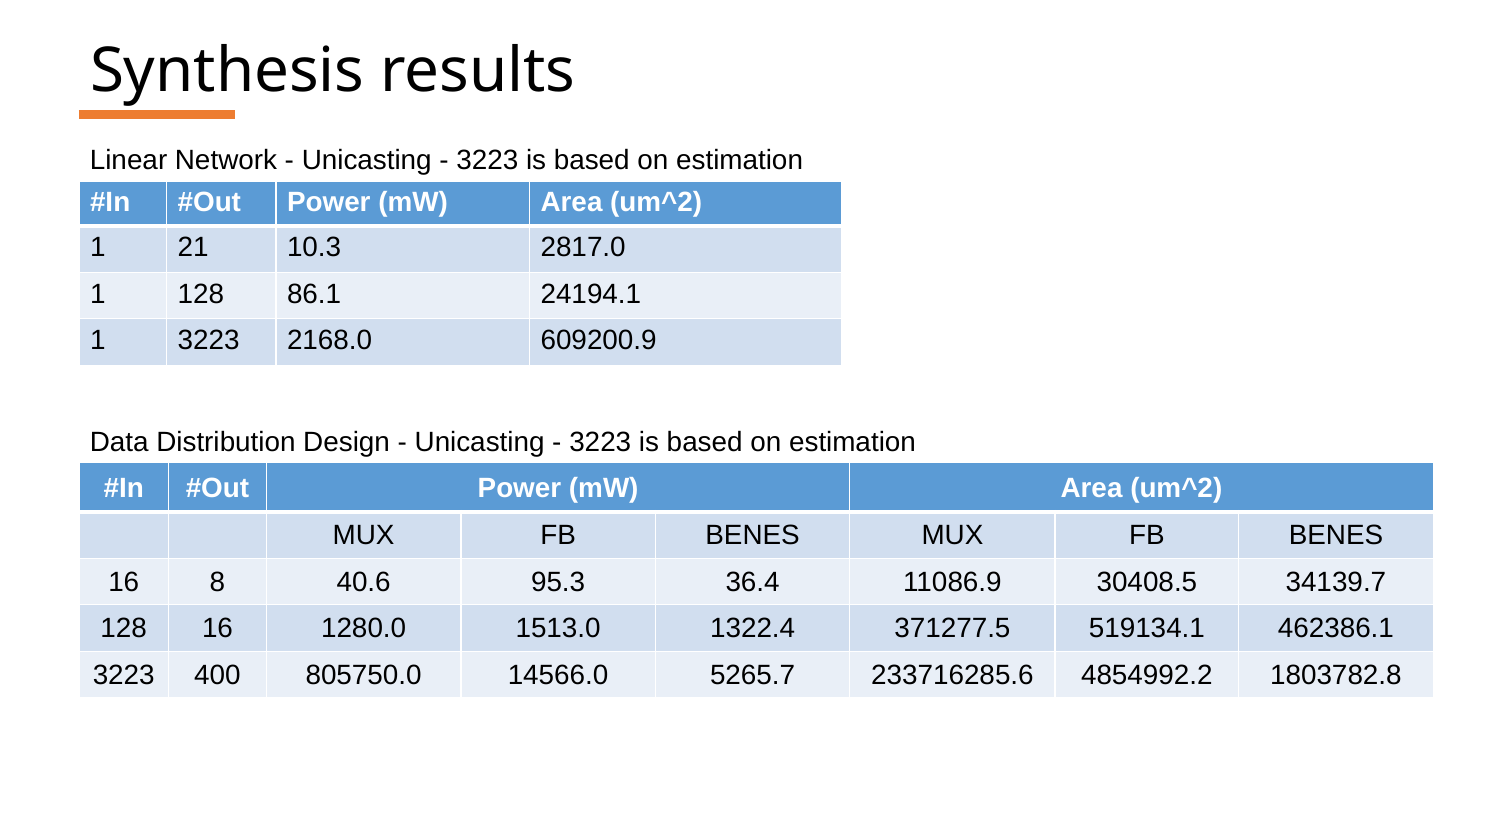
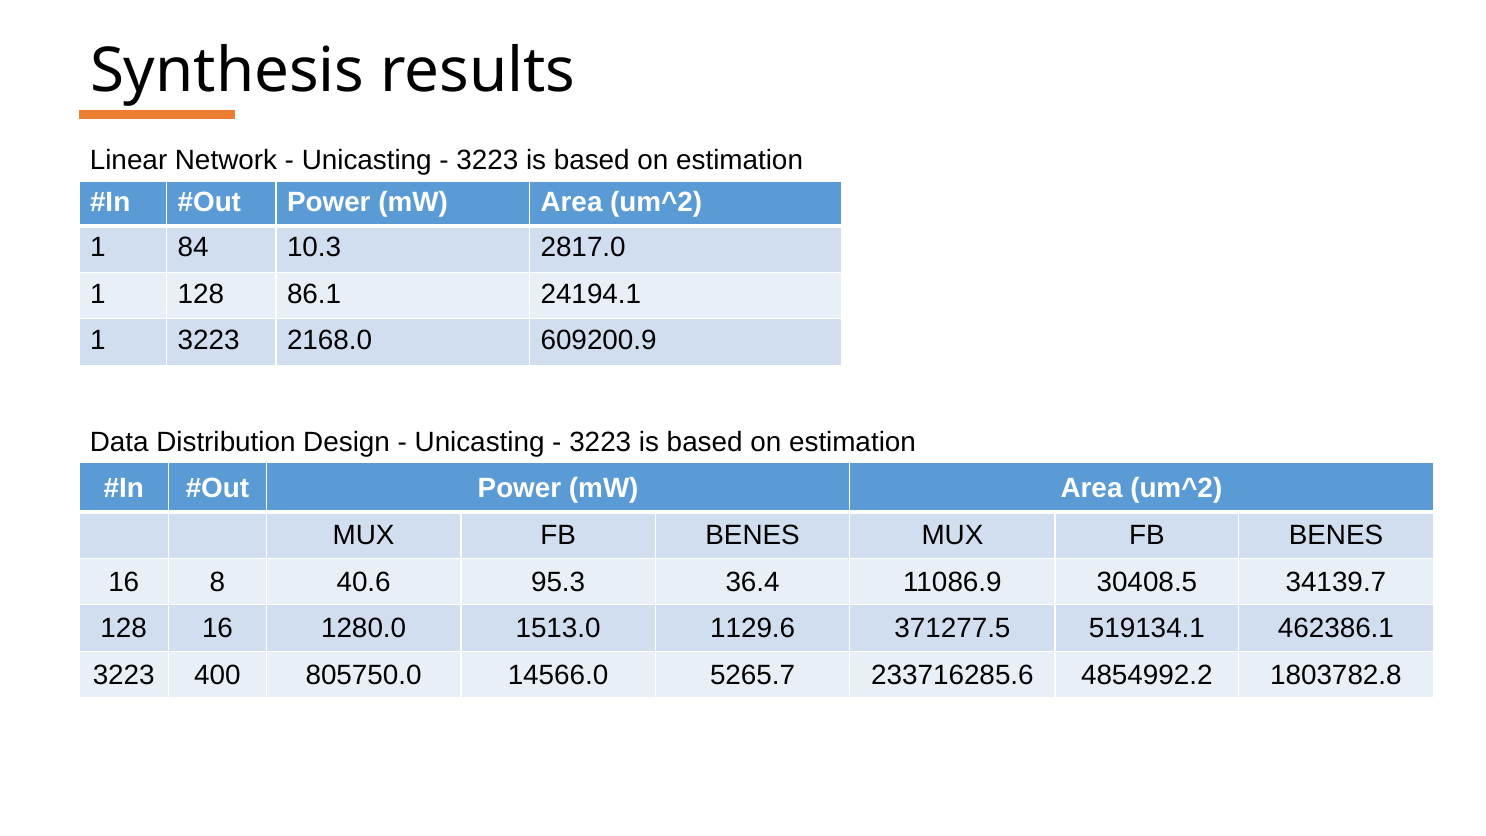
21: 21 -> 84
1322.4: 1322.4 -> 1129.6
